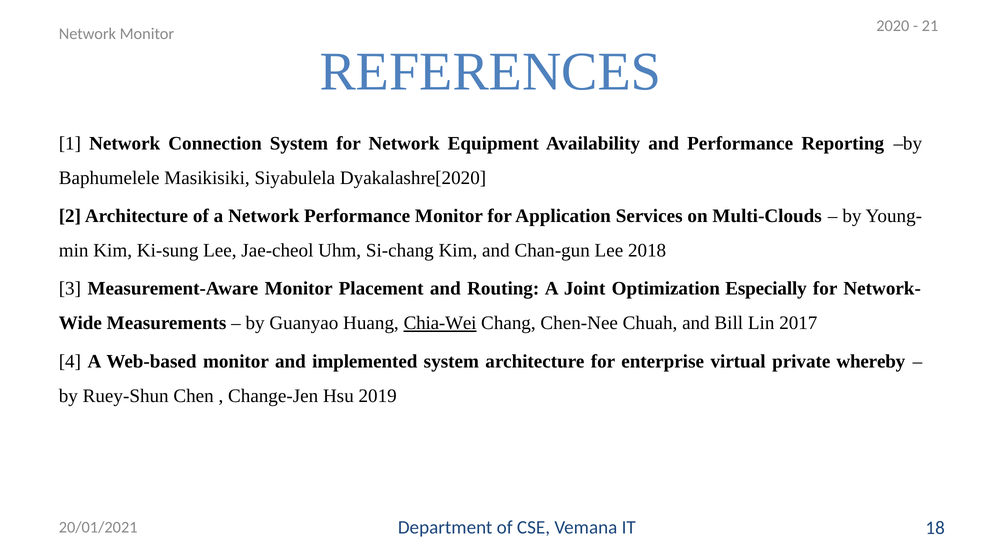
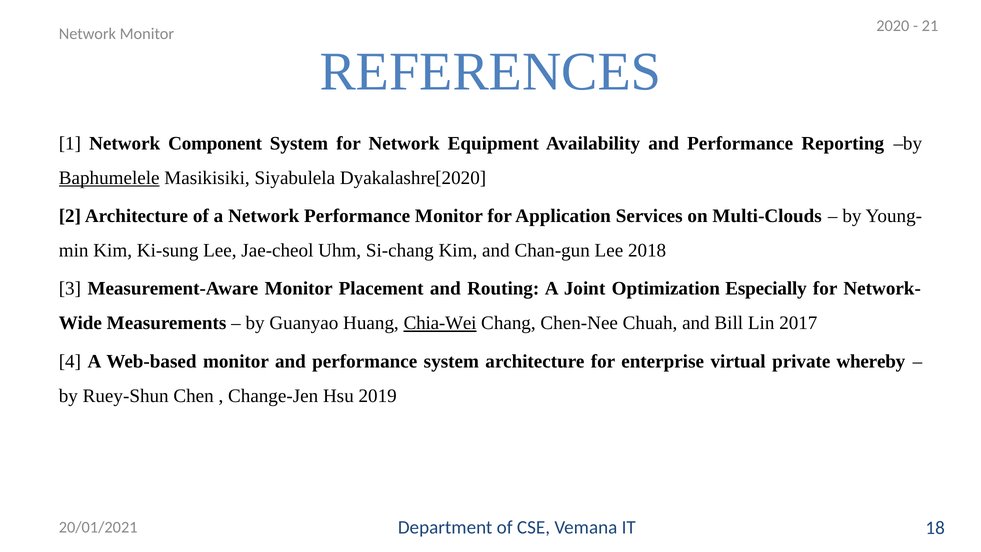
Connection: Connection -> Component
Baphumelele underline: none -> present
monitor and implemented: implemented -> performance
